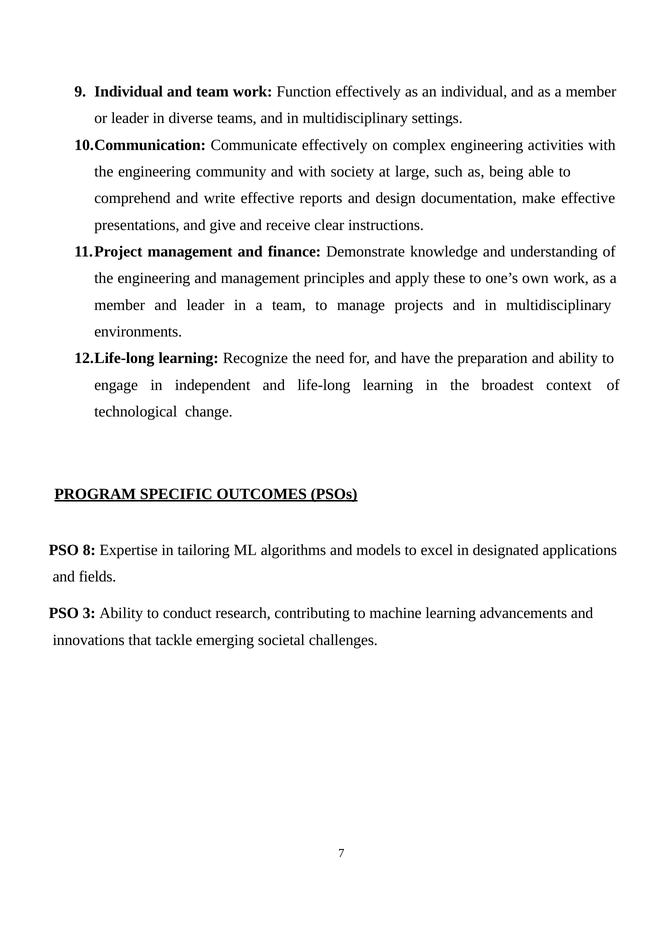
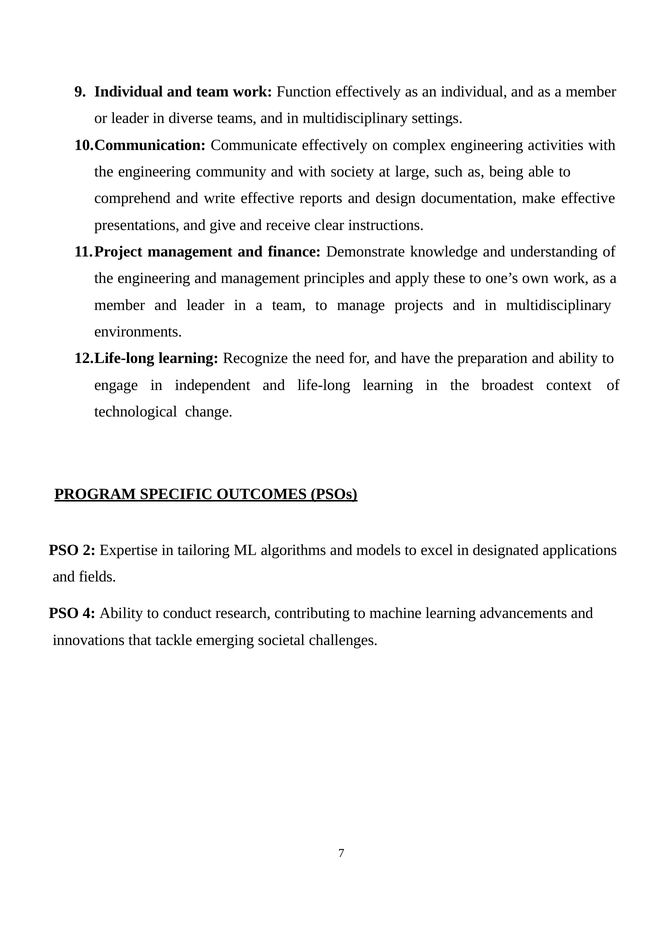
8: 8 -> 2
3: 3 -> 4
